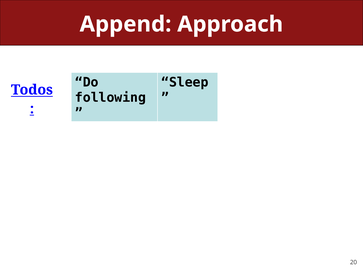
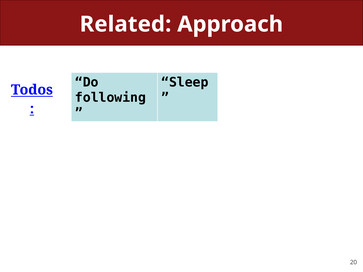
Append: Append -> Related
